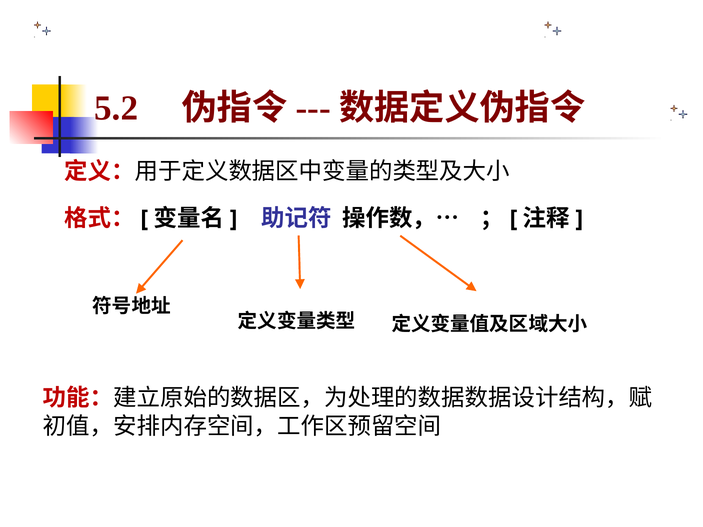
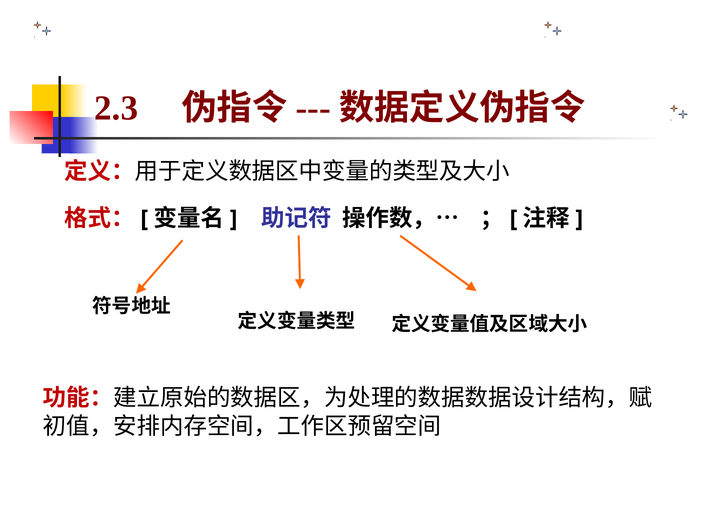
5.2: 5.2 -> 2.3
